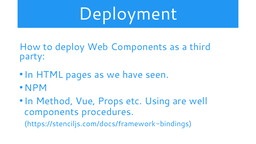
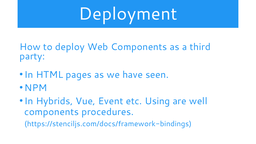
Method: Method -> Hybrids
Props: Props -> Event
